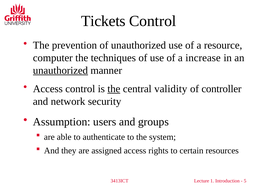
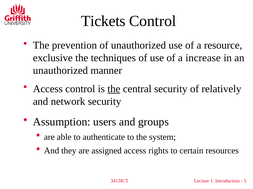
computer: computer -> exclusive
unauthorized at (60, 71) underline: present -> none
central validity: validity -> security
controller: controller -> relatively
